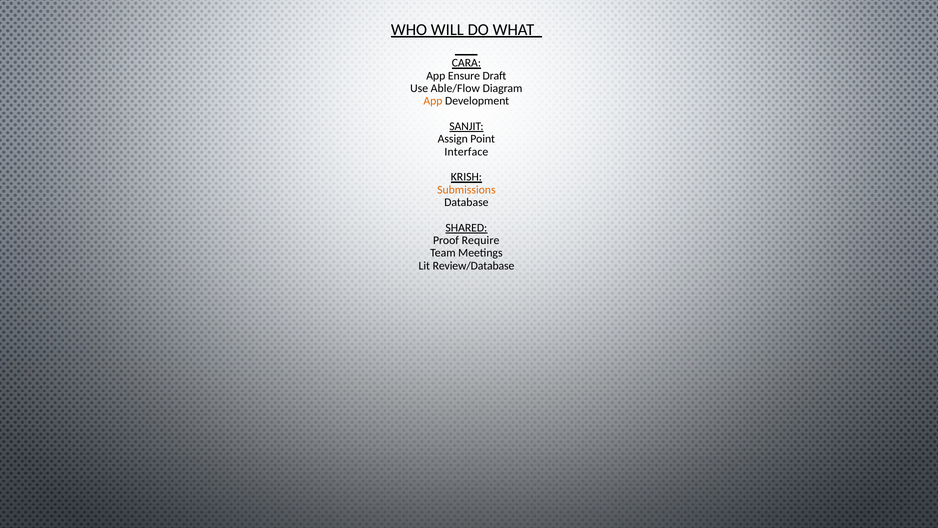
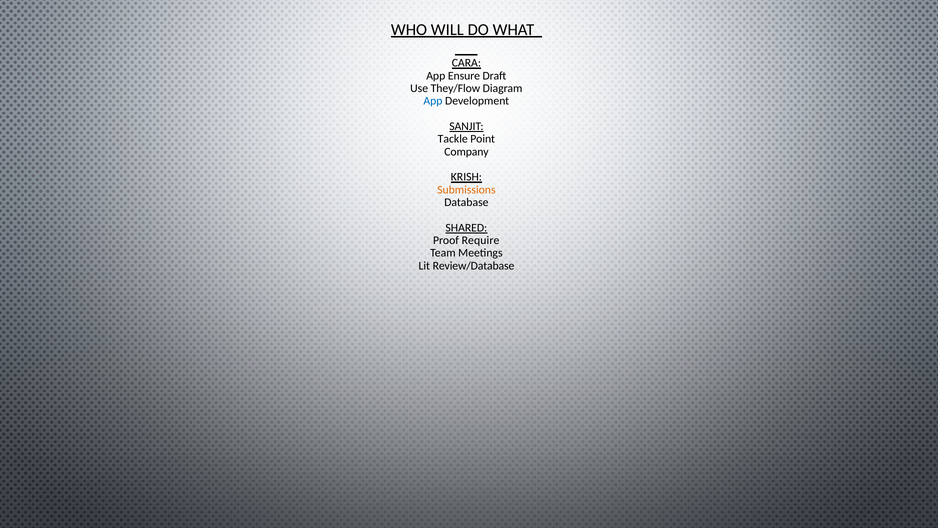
Able/Flow: Able/Flow -> They/Flow
App at (433, 101) colour: orange -> blue
Assign: Assign -> Tackle
Interface: Interface -> Company
